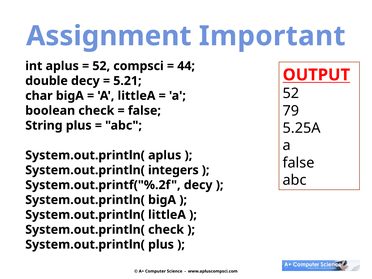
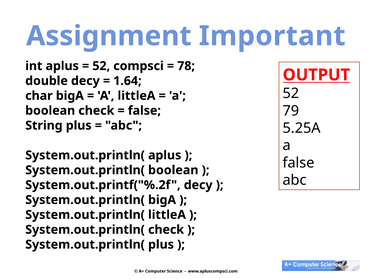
44: 44 -> 78
5.21: 5.21 -> 1.64
System.out.println( integers: integers -> boolean
